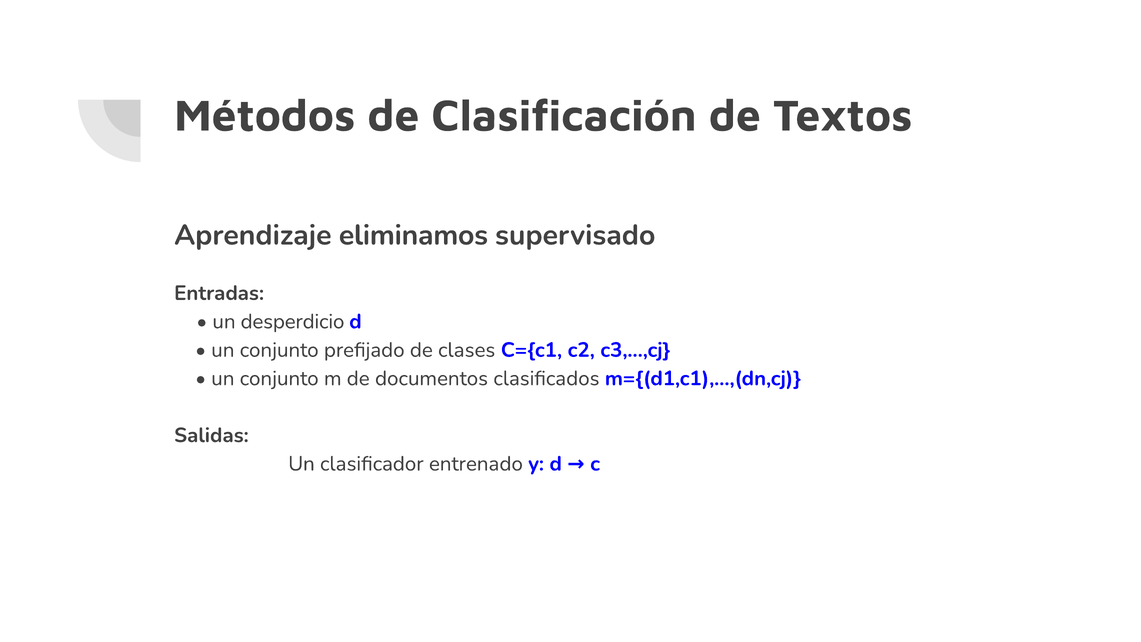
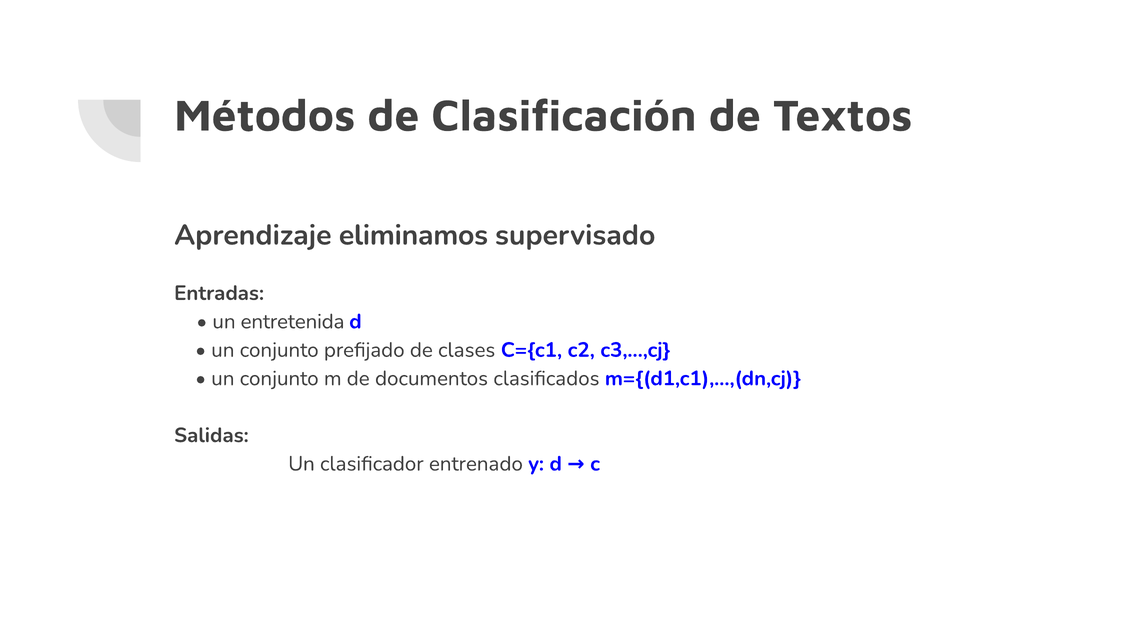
desperdicio: desperdicio -> entretenida
